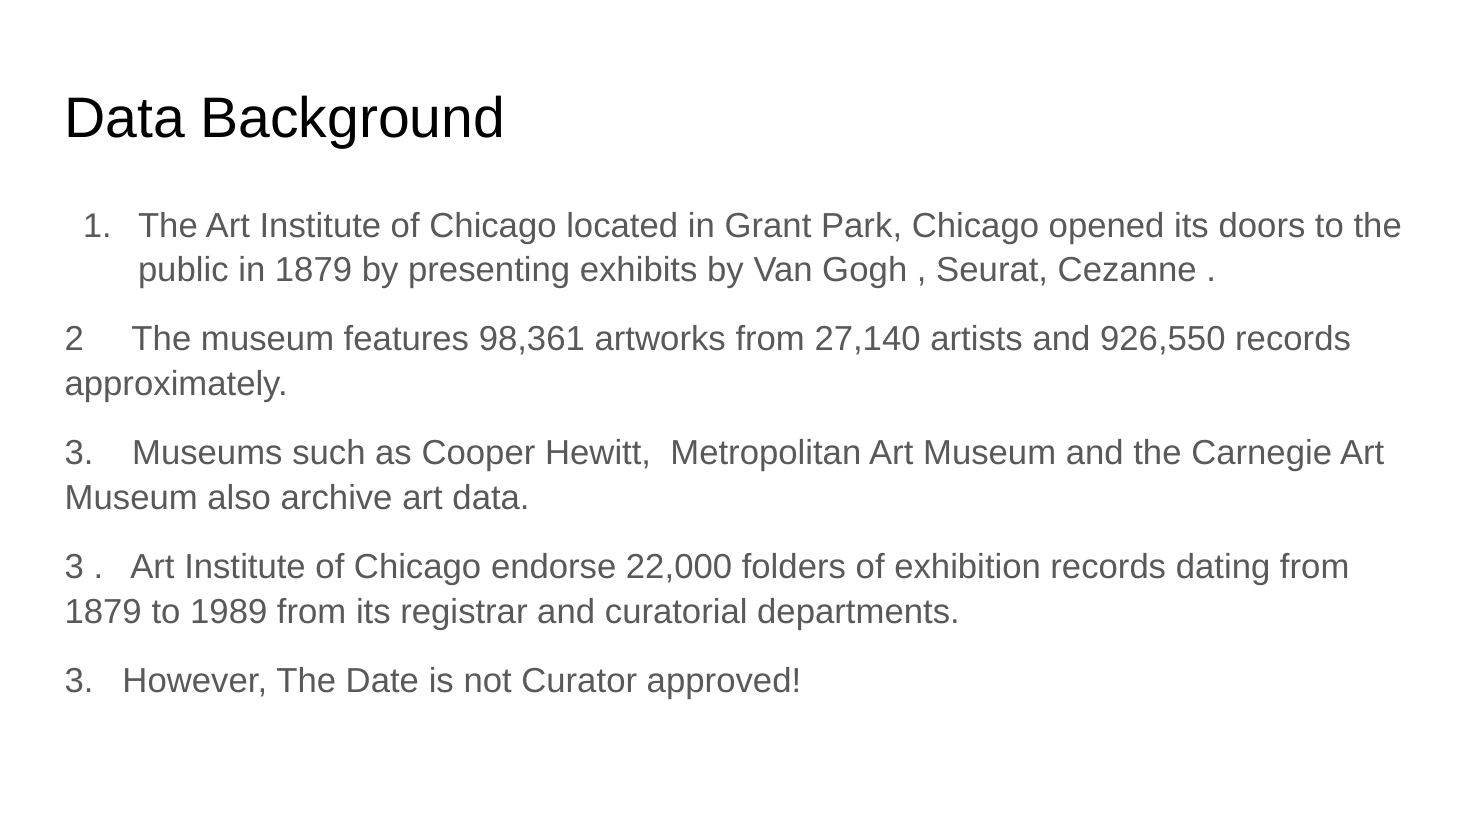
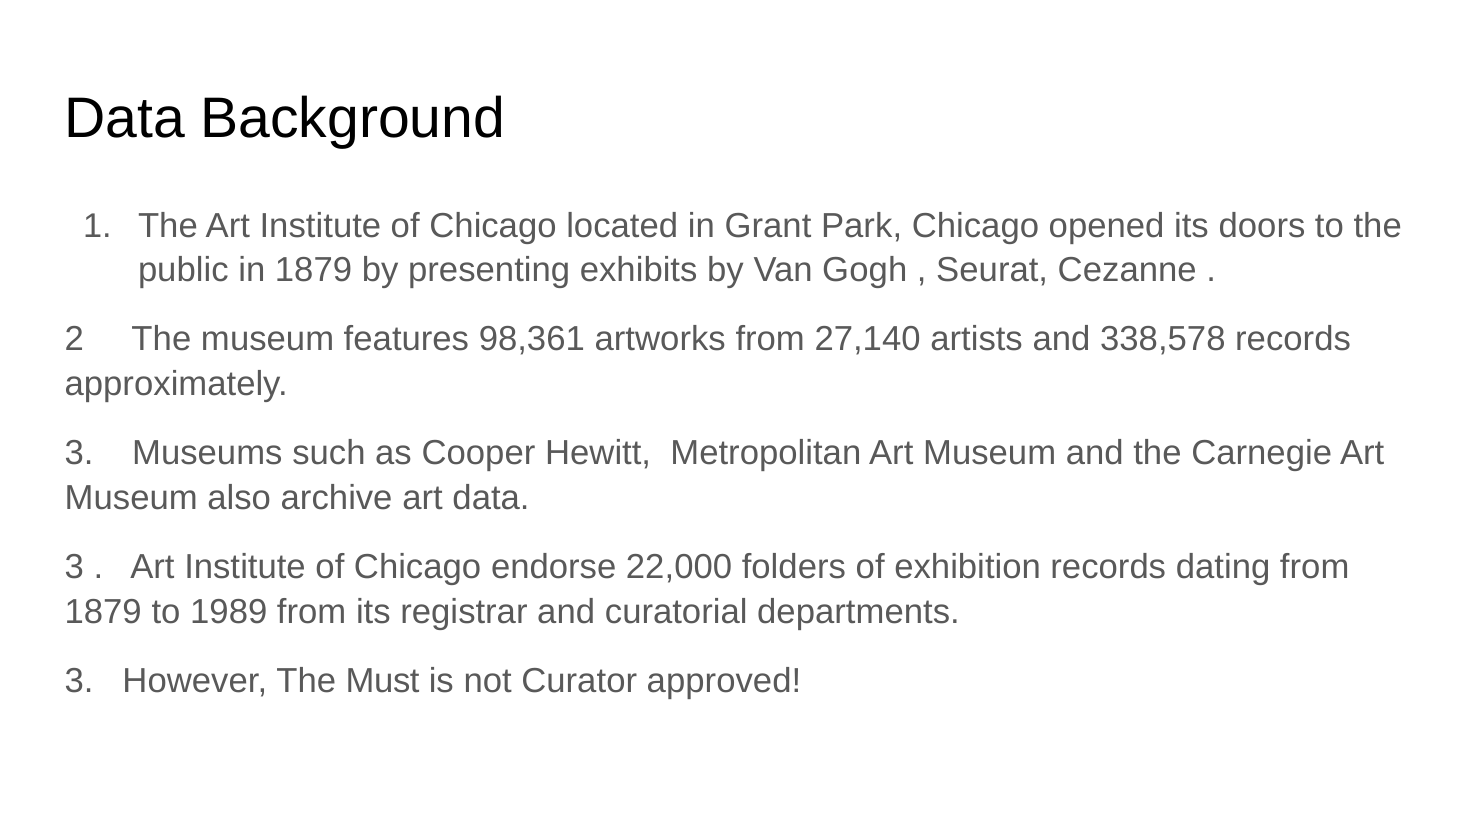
926,550: 926,550 -> 338,578
Date: Date -> Must
